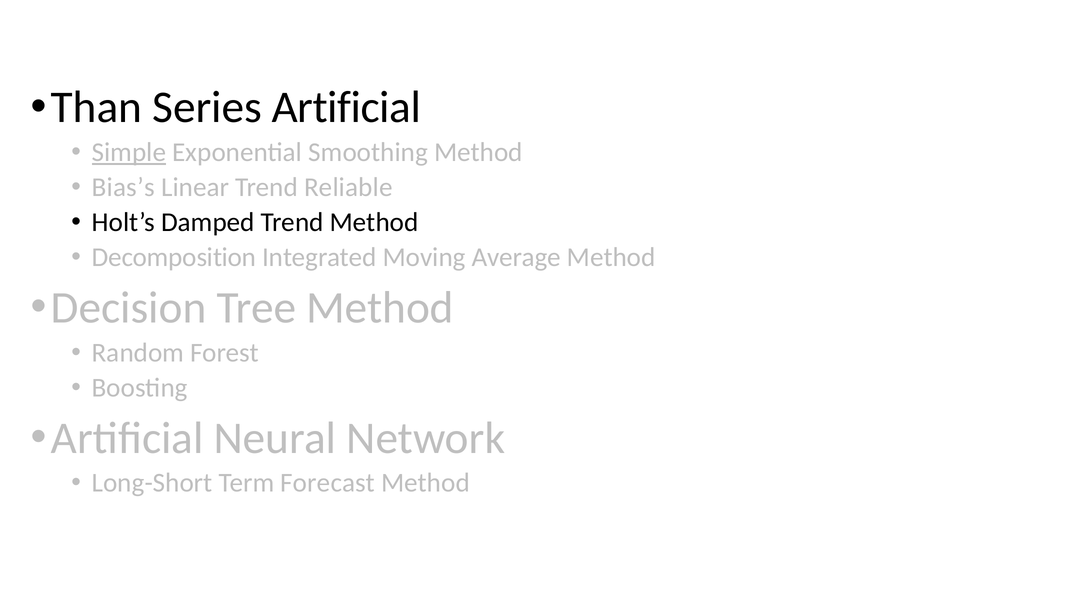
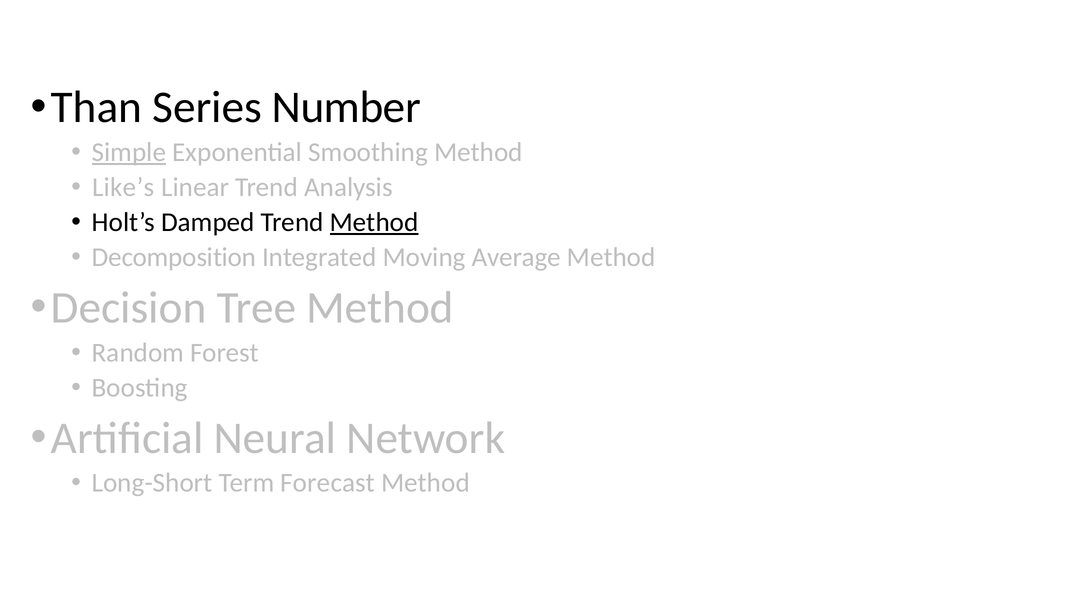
Series Artificial: Artificial -> Number
Bias’s: Bias’s -> Like’s
Reliable: Reliable -> Analysis
Method at (374, 222) underline: none -> present
